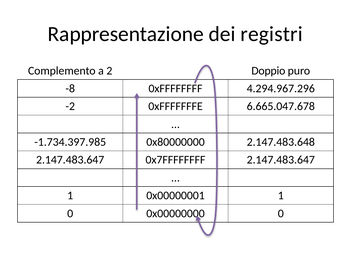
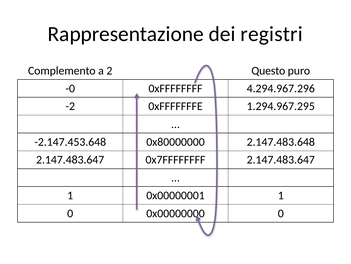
Doppio: Doppio -> Questo
-8: -8 -> -0
6.665.047.678: 6.665.047.678 -> 1.294.967.295
-1.734.397.985: -1.734.397.985 -> -2.147.453.648
